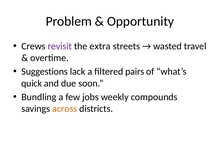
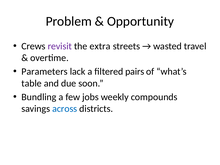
Suggestions: Suggestions -> Parameters
quick: quick -> table
across colour: orange -> blue
